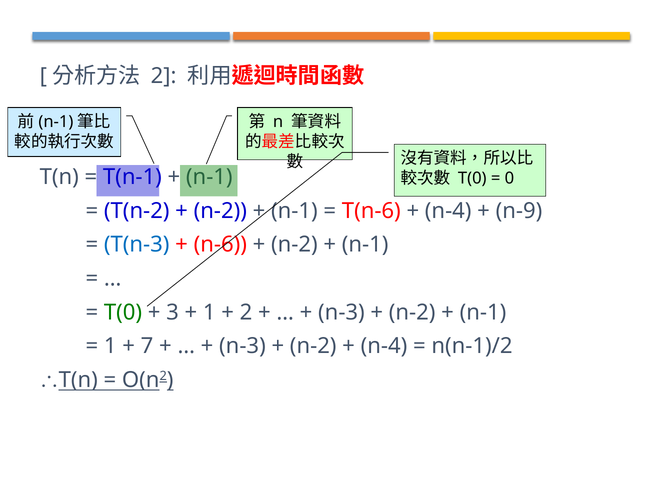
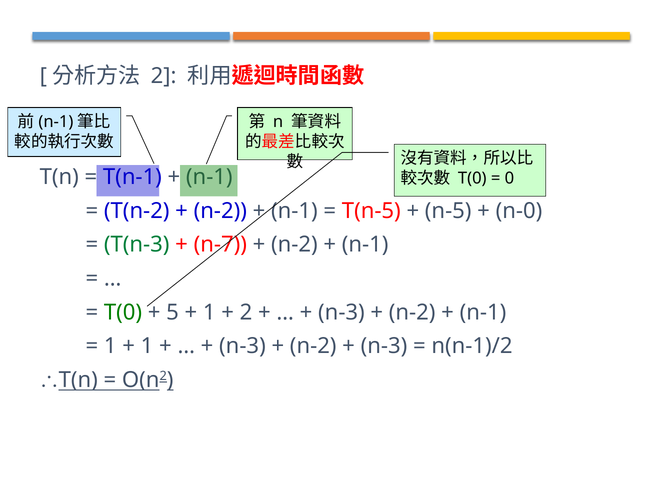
T(n-6: T(n-6 -> T(n-5
n-4 at (448, 211): n-4 -> n-5
n-9: n-9 -> n-0
T(n-3 colour: blue -> green
n-6: n-6 -> n-7
3: 3 -> 5
7 at (147, 346): 7 -> 1
n-4 at (384, 346): n-4 -> n-3
